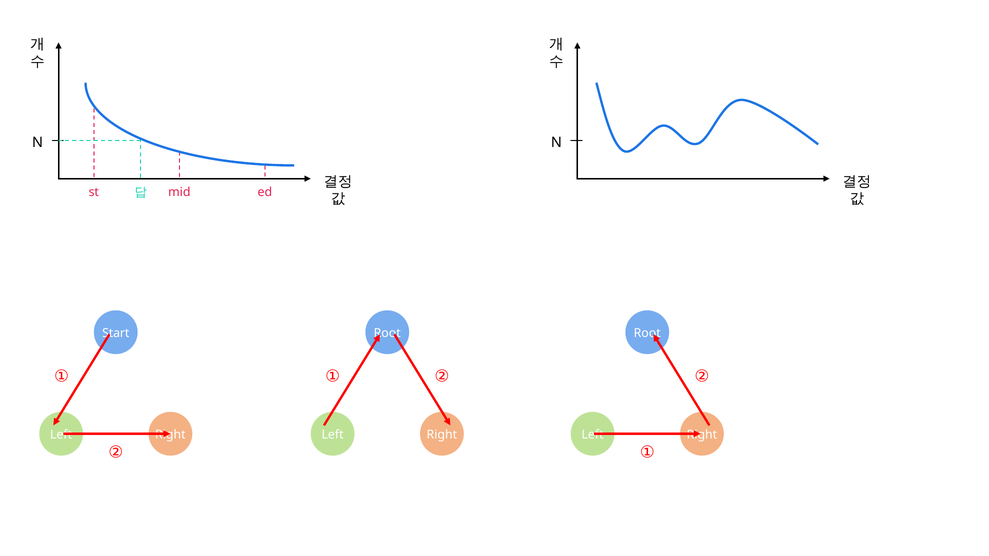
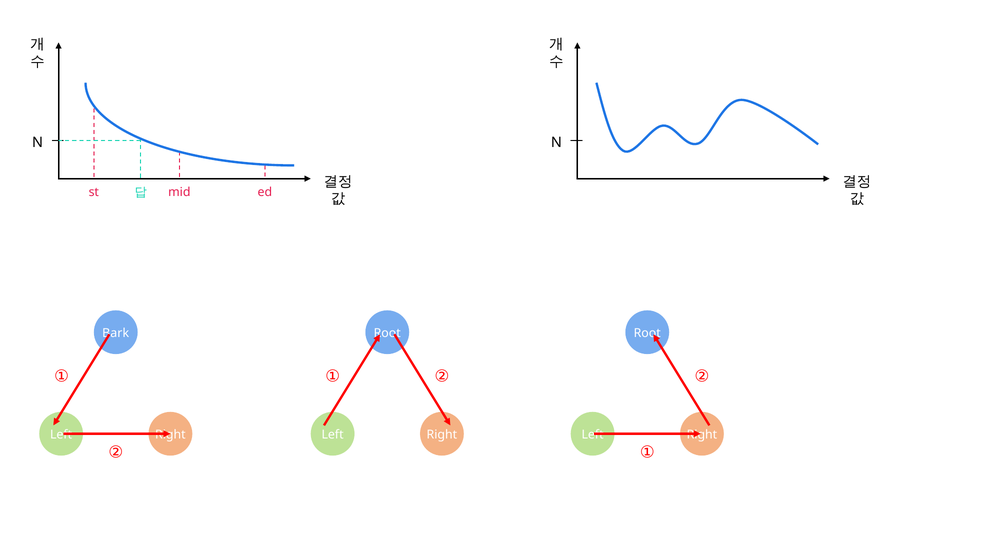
Start: Start -> Bark
